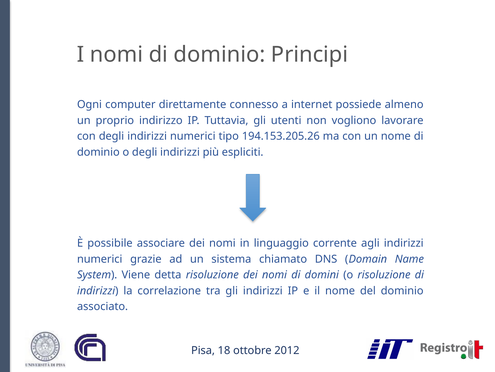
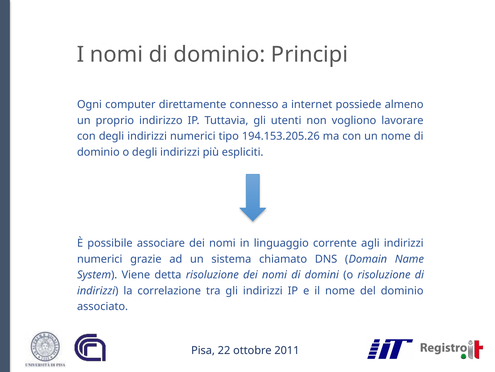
18: 18 -> 22
2012: 2012 -> 2011
